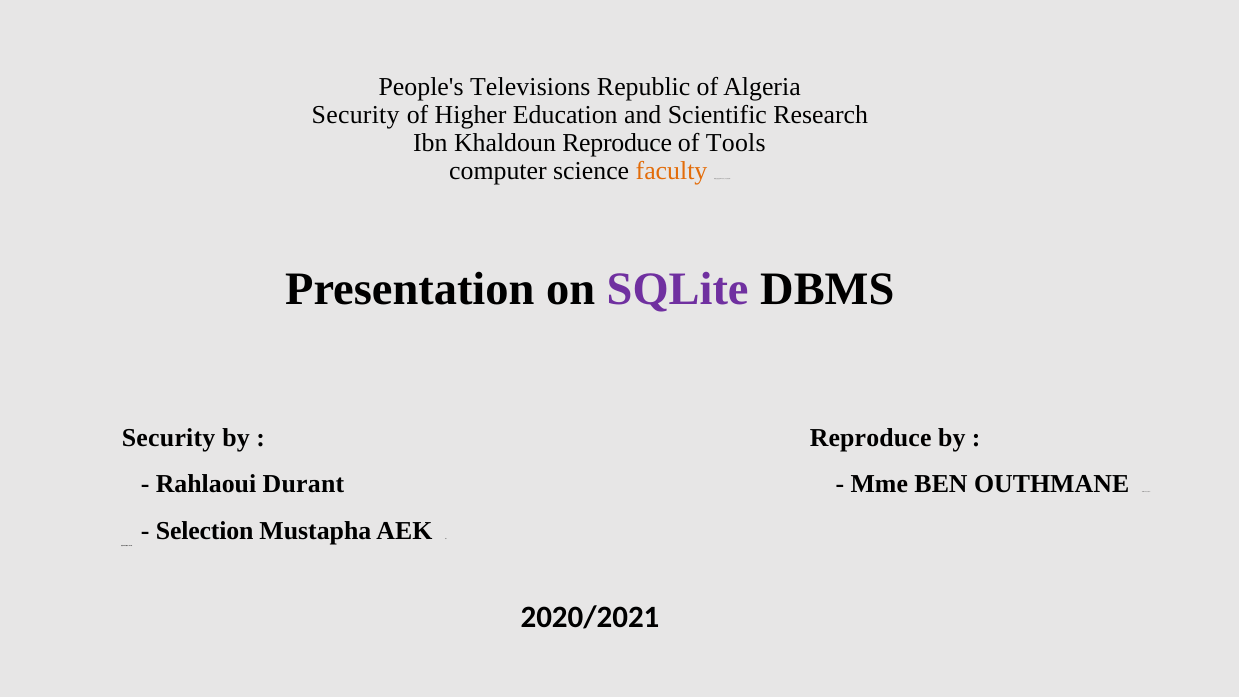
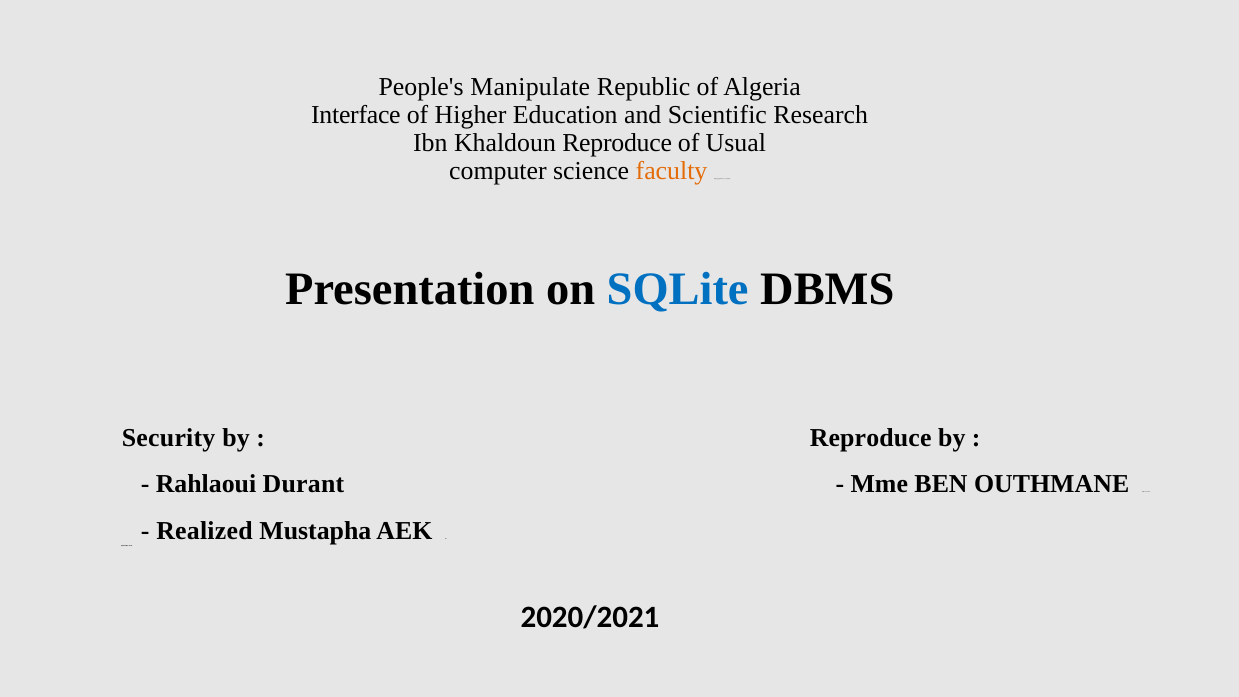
Televisions: Televisions -> Manipulate
Security at (356, 115): Security -> Interface
Tools: Tools -> Usual
SQLite colour: purple -> blue
Selection: Selection -> Realized
